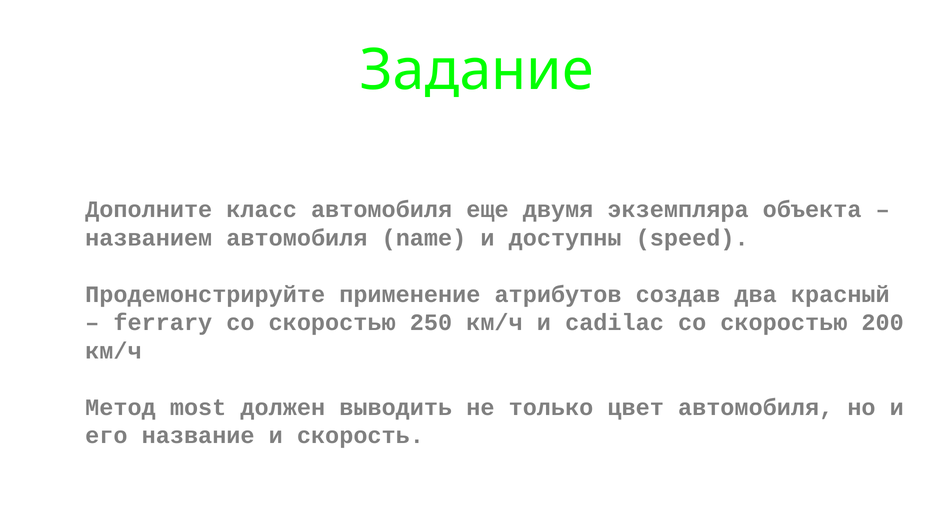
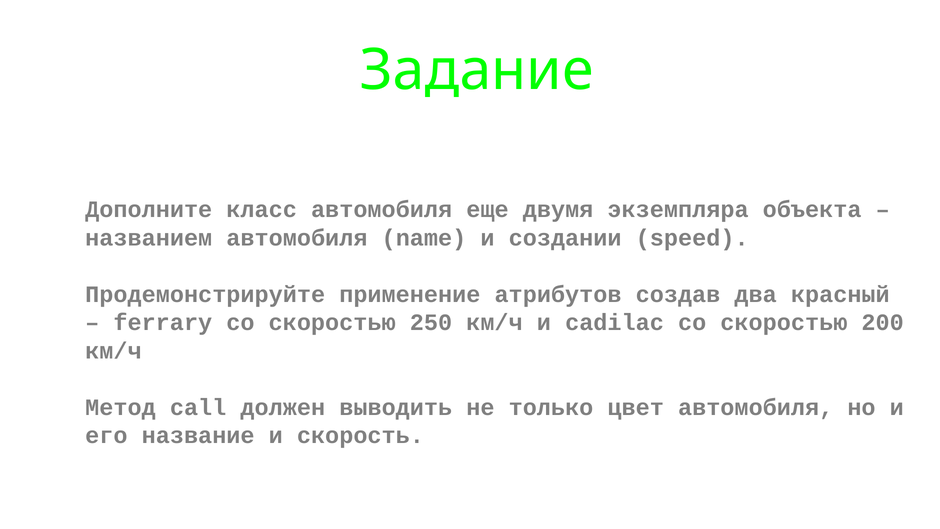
доступны: доступны -> создании
most: most -> call
